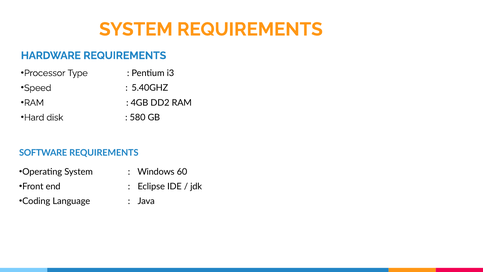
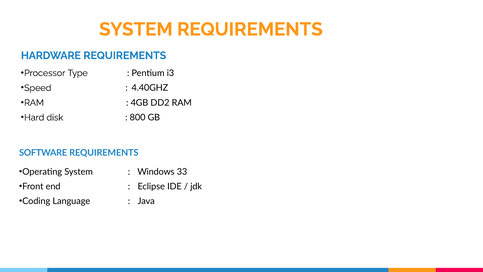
5.40GHZ: 5.40GHZ -> 4.40GHZ
580: 580 -> 800
60: 60 -> 33
